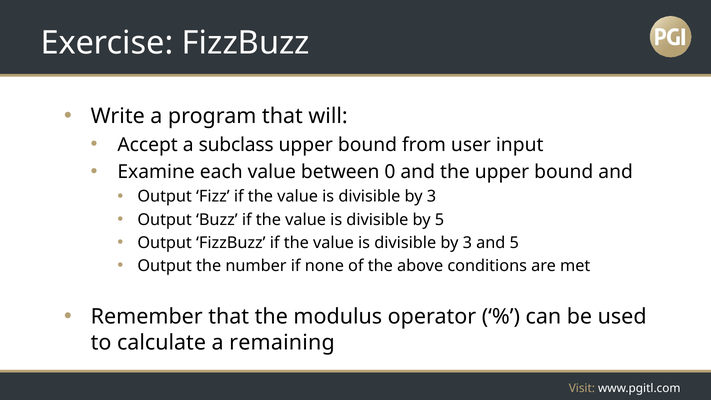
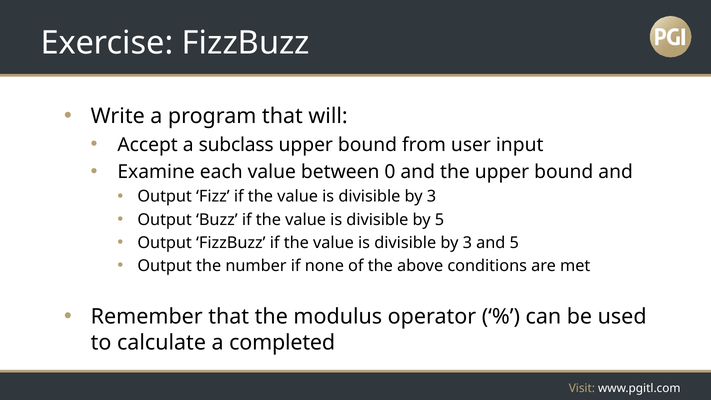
remaining: remaining -> completed
